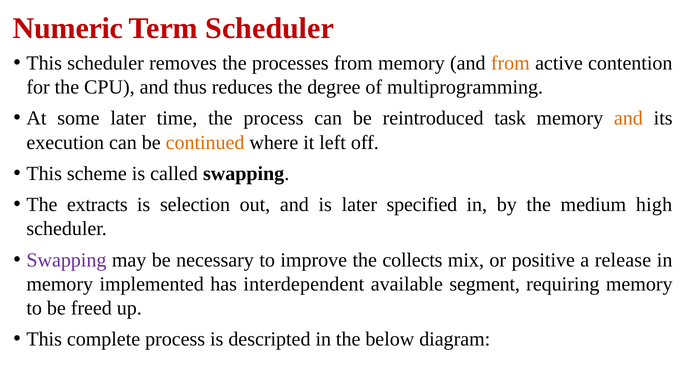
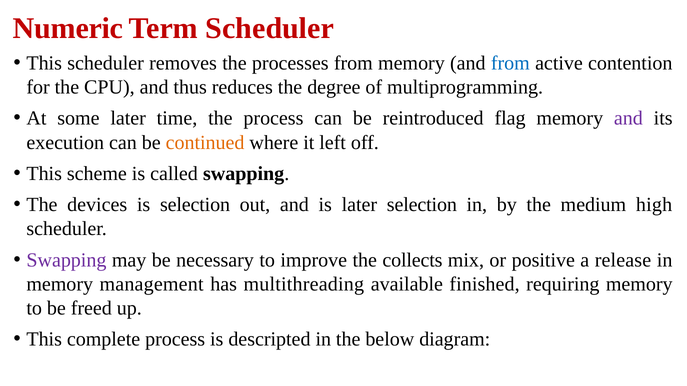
from at (510, 63) colour: orange -> blue
task: task -> flag
and at (628, 119) colour: orange -> purple
extracts: extracts -> devices
later specified: specified -> selection
implemented: implemented -> management
interdependent: interdependent -> multithreading
segment: segment -> finished
